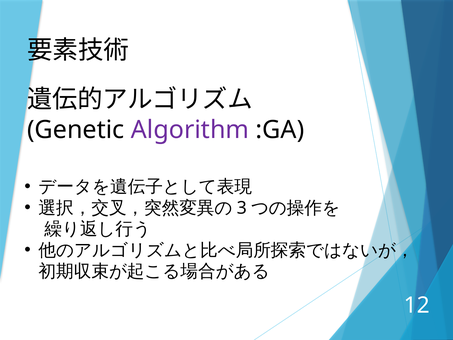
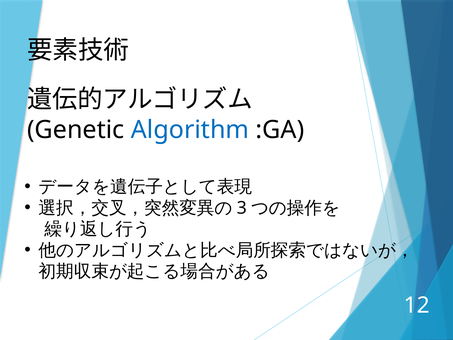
Algorithm colour: purple -> blue
